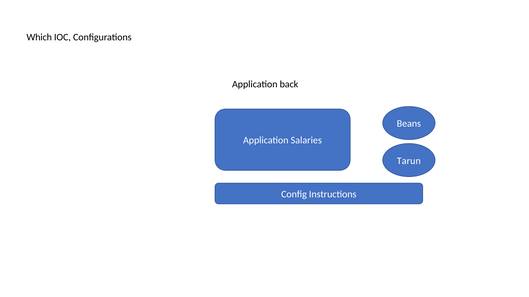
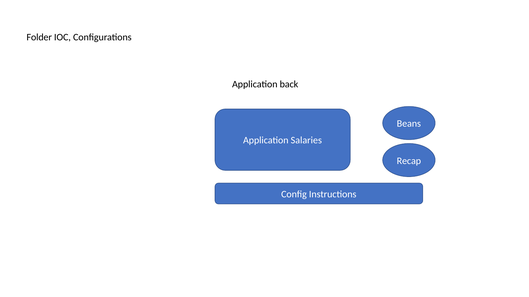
Which: Which -> Folder
Tarun: Tarun -> Recap
